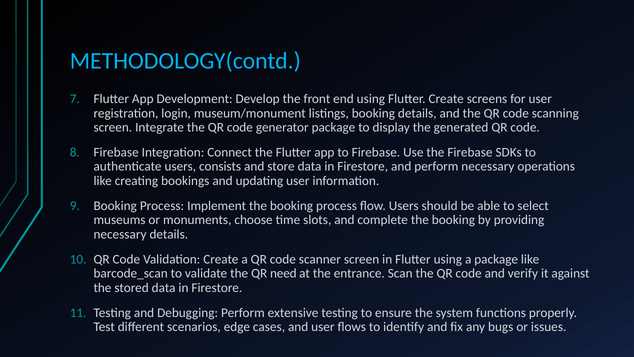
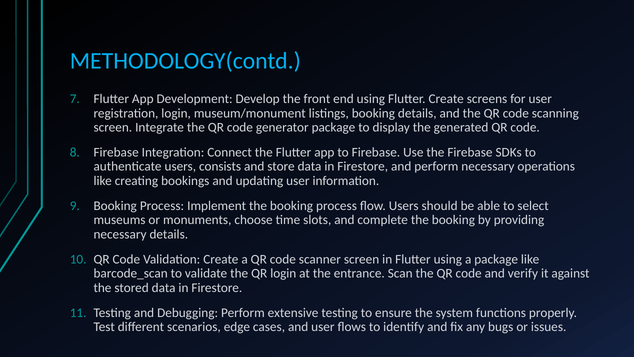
QR need: need -> login
